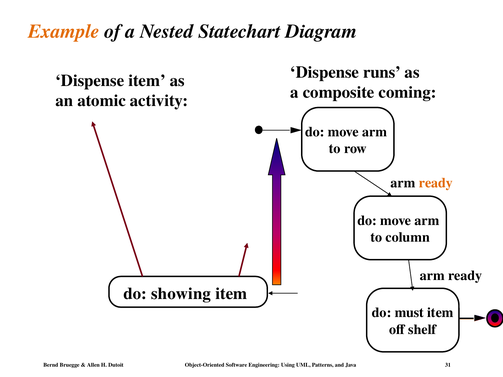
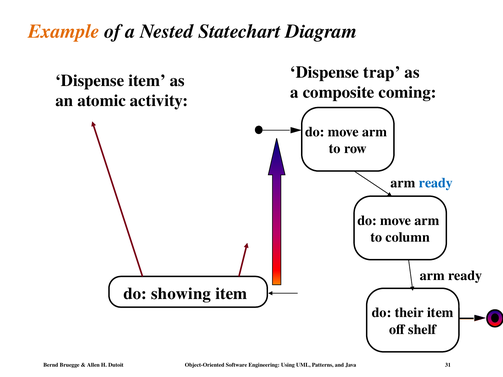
runs: runs -> trap
ready at (436, 183) colour: orange -> blue
must: must -> their
